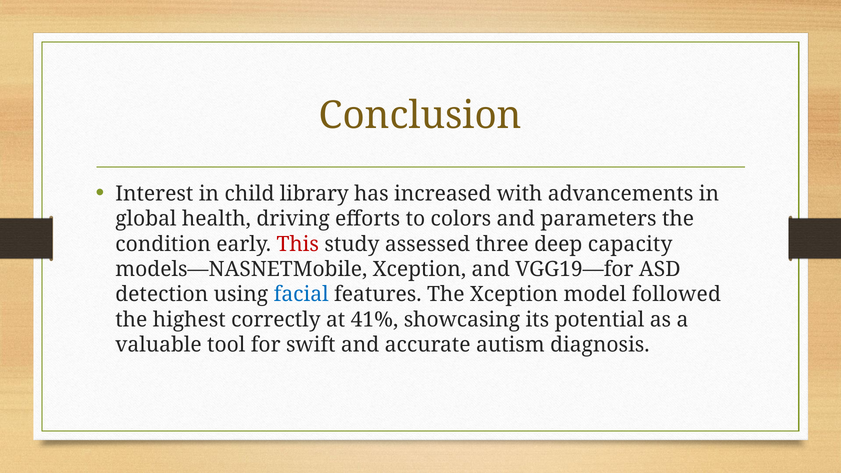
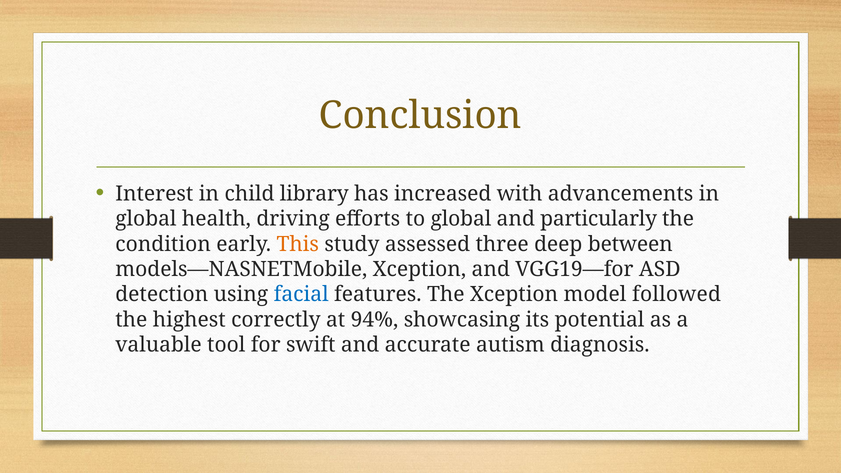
to colors: colors -> global
parameters: parameters -> particularly
This colour: red -> orange
capacity: capacity -> between
41%: 41% -> 94%
